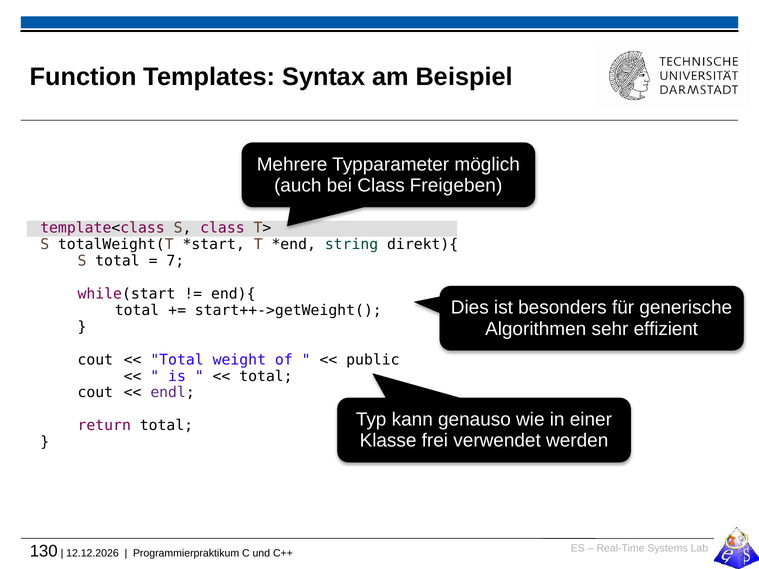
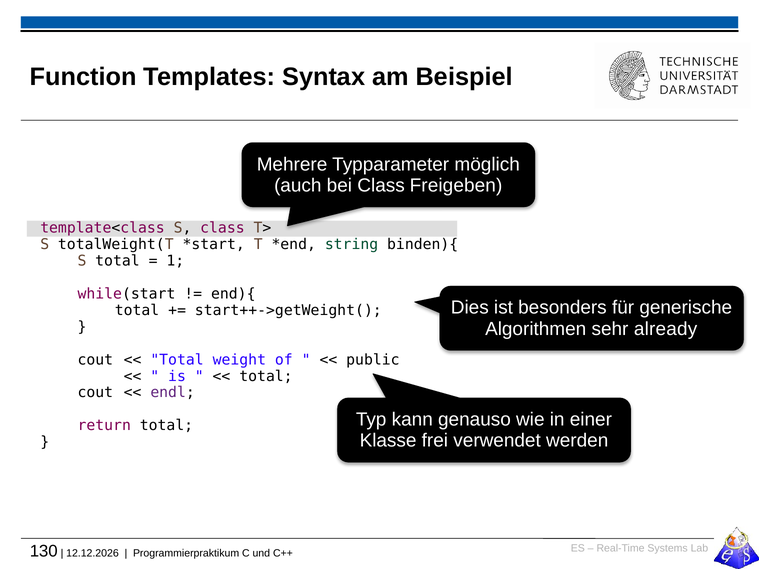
direkt){: direkt){ -> binden){
7: 7 -> 1
effizient: effizient -> already
